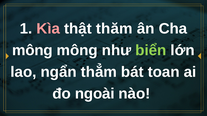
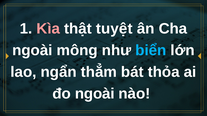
thăm: thăm -> tuyệt
mông at (32, 50): mông -> ngoài
biển colour: light green -> light blue
toan: toan -> thỏa
